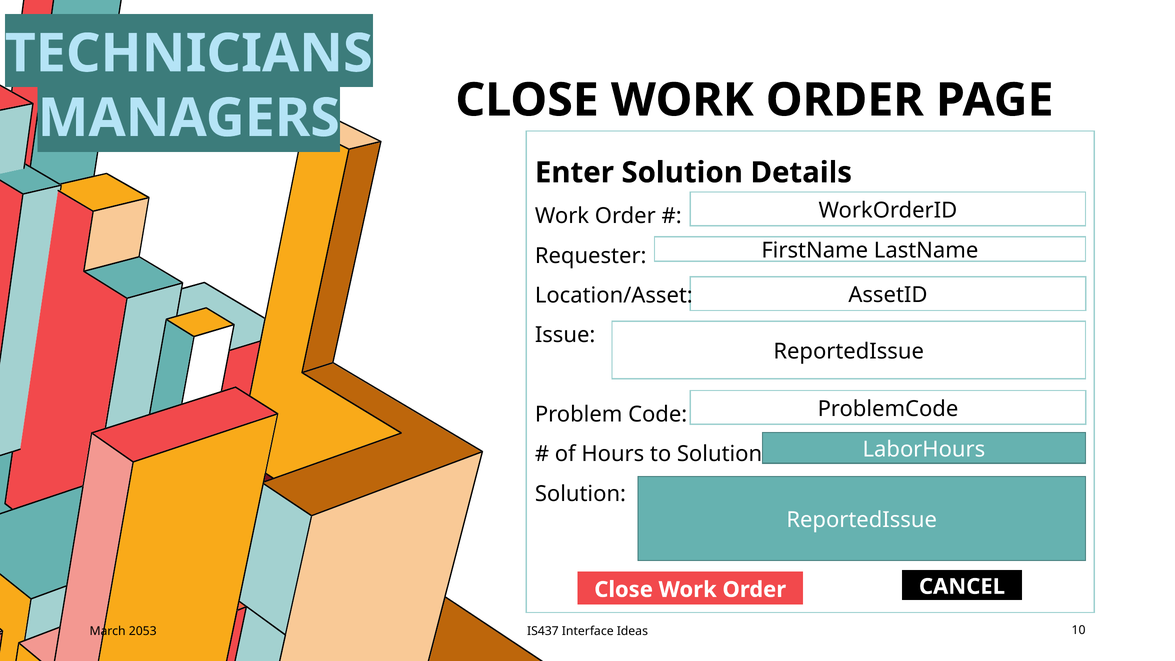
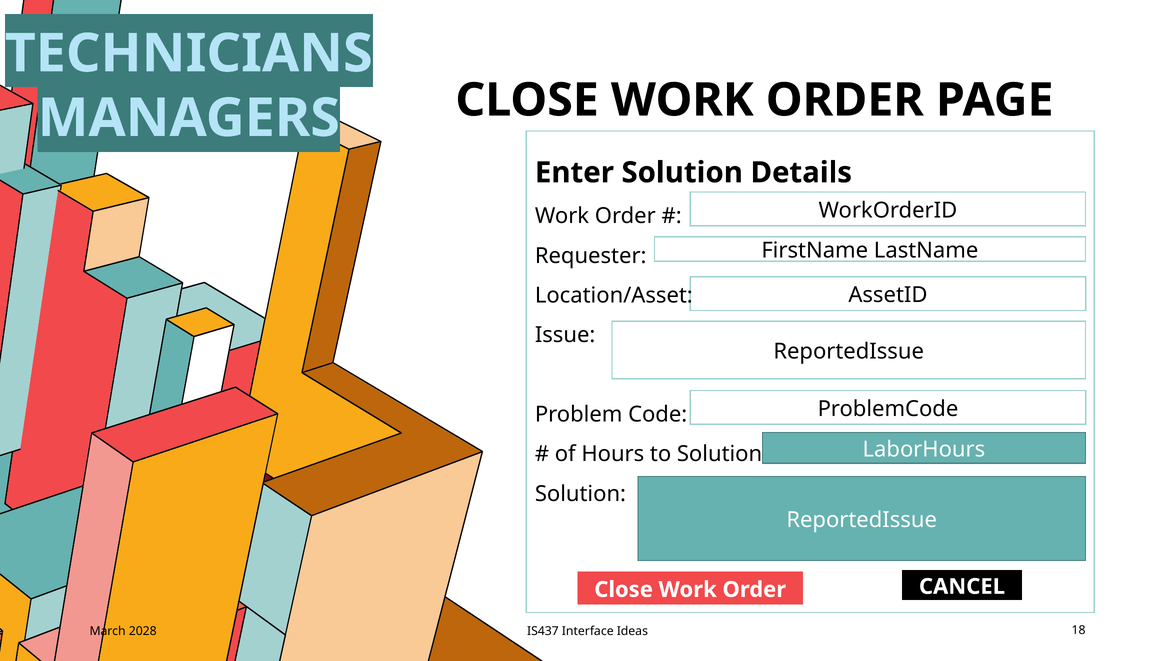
2053: 2053 -> 2028
10: 10 -> 18
